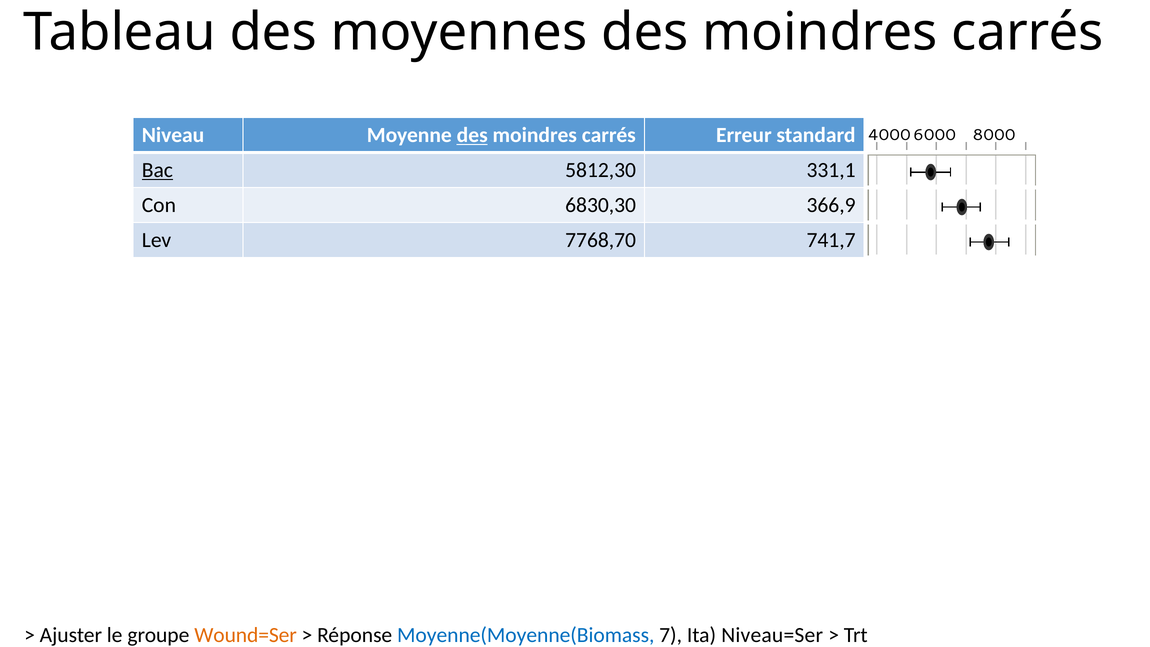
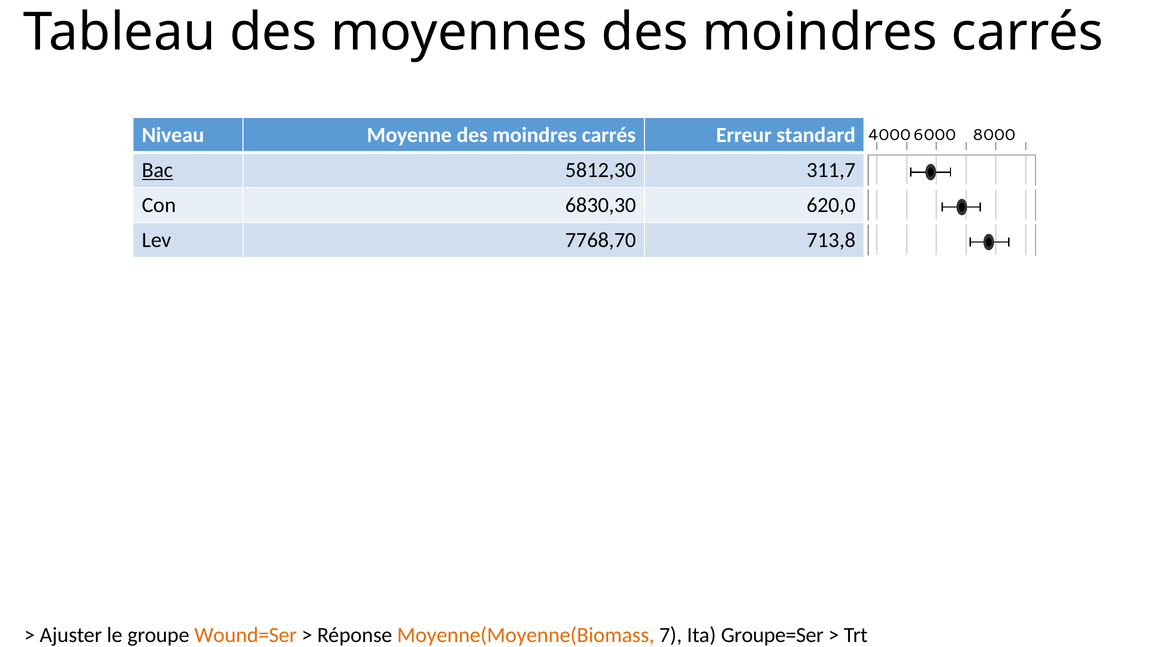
des at (472, 135) underline: present -> none
331,1: 331,1 -> 311,7
366,9: 366,9 -> 620,0
741,7: 741,7 -> 713,8
Moyenne(Moyenne(Biomass colour: blue -> orange
Niveau=Ser: Niveau=Ser -> Groupe=Ser
